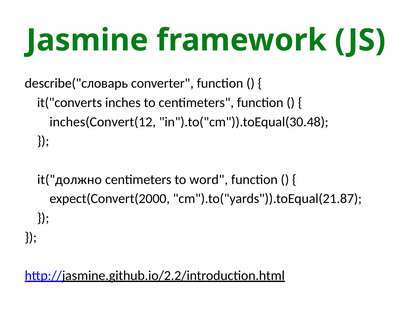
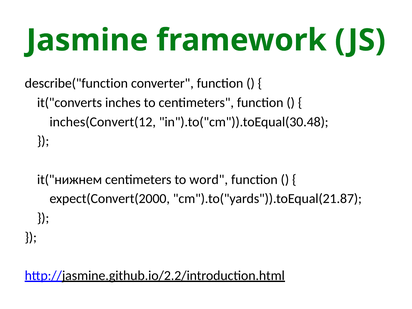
describe("словарь: describe("словарь -> describe("function
it("должно: it("должно -> it("нижнем
